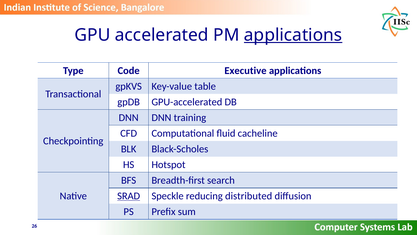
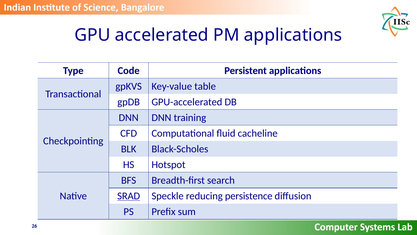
applications at (293, 35) underline: present -> none
Executive: Executive -> Persistent
distributed: distributed -> persistence
